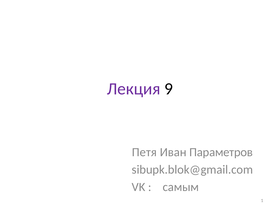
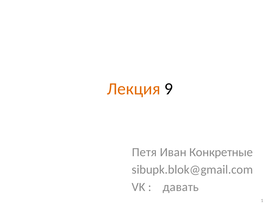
Лекция colour: purple -> orange
Параметров: Параметров -> Конкретные
самым: самым -> давать
